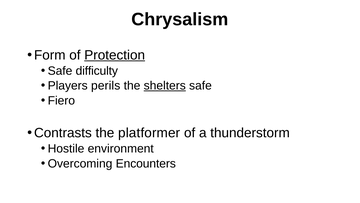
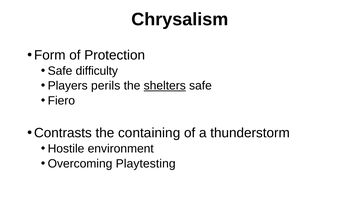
Protection underline: present -> none
platformer: platformer -> containing
Encounters: Encounters -> Playtesting
